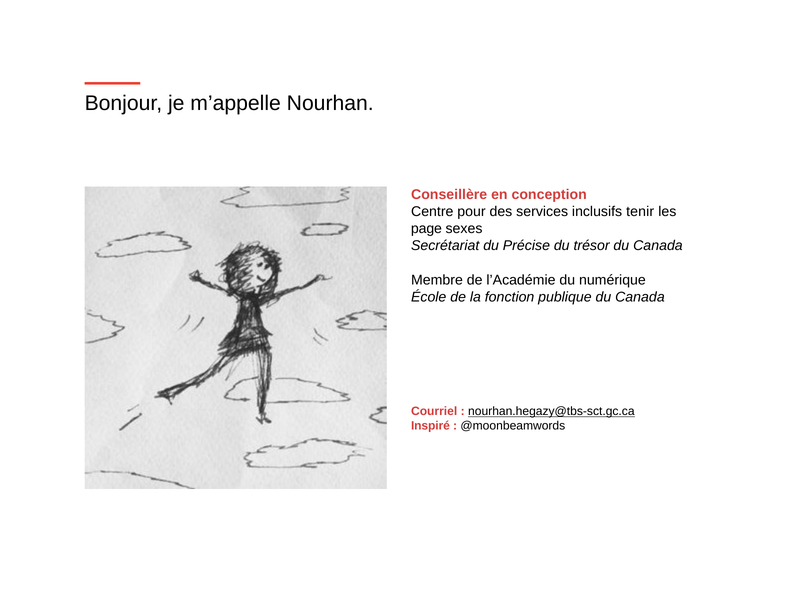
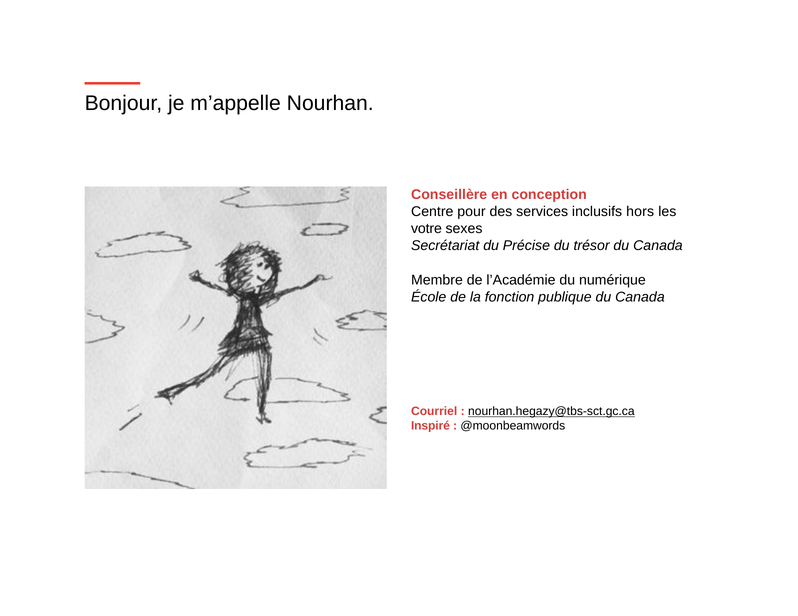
tenir: tenir -> hors
page: page -> votre
